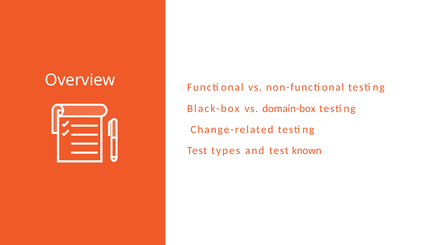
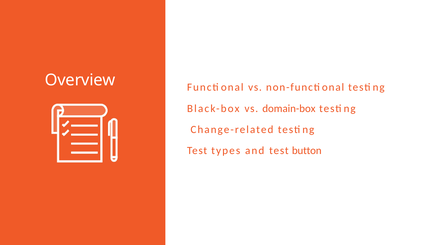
known: known -> button
